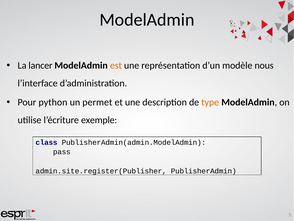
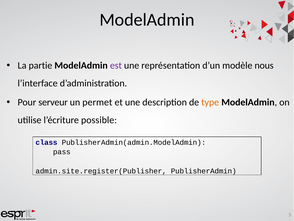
lancer: lancer -> partie
est colour: orange -> purple
python: python -> serveur
exemple: exemple -> possible
